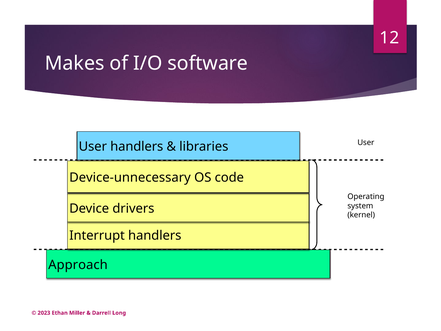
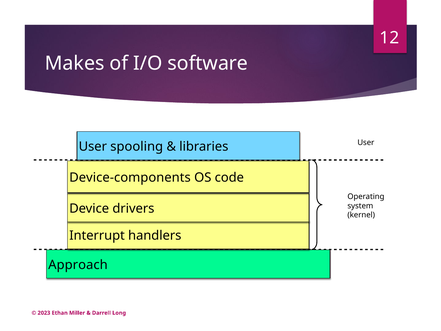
User handlers: handlers -> spooling
Device-unnecessary: Device-unnecessary -> Device-components
